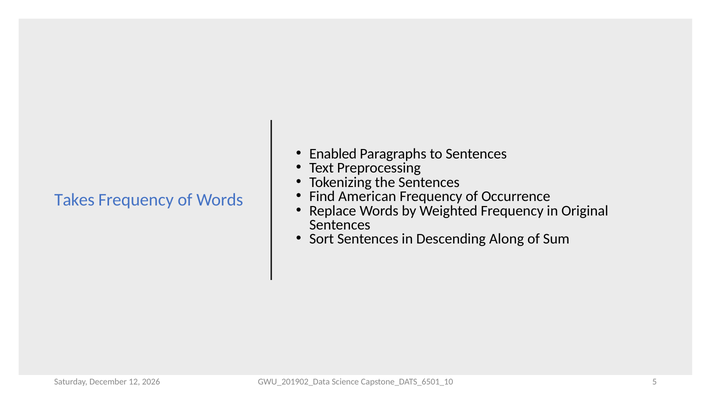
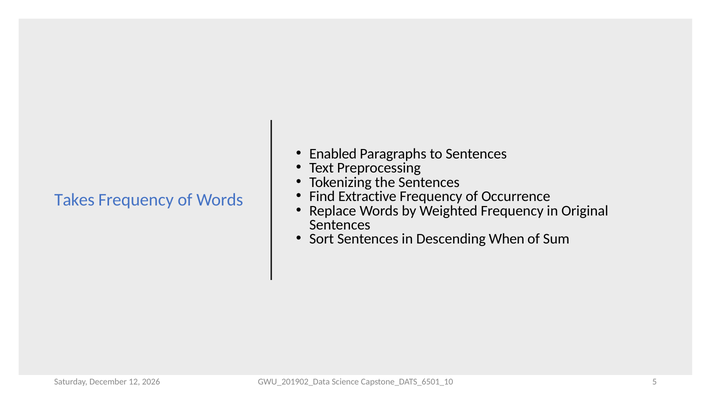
American: American -> Extractive
Along: Along -> When
